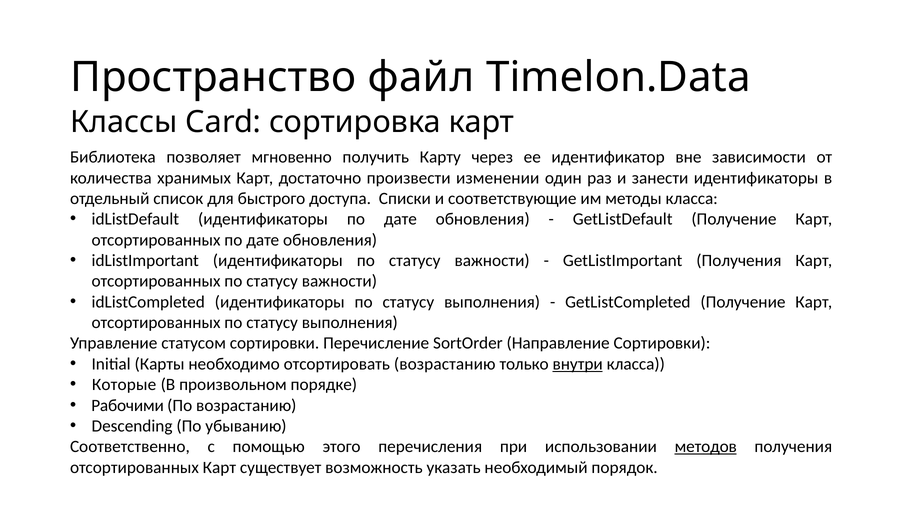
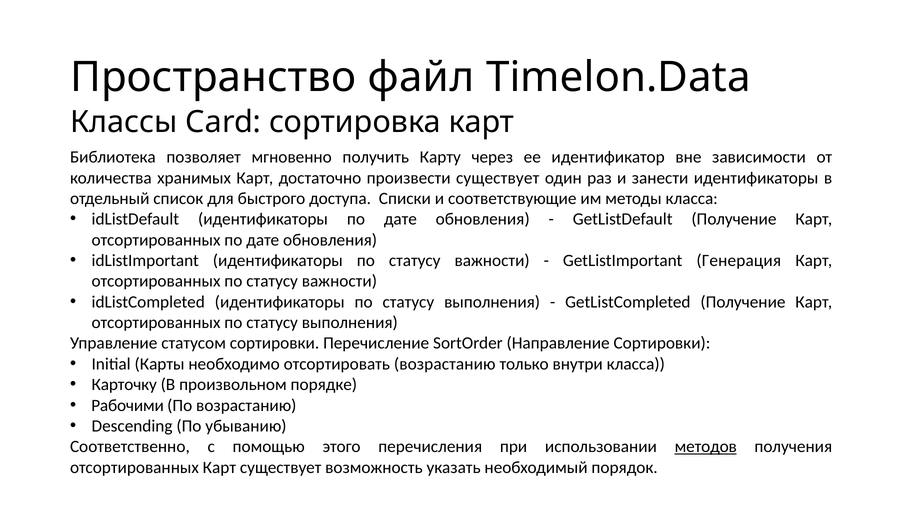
произвести изменении: изменении -> существует
GetListImportant Получения: Получения -> Генерация
внутри underline: present -> none
Которые: Которые -> Карточку
